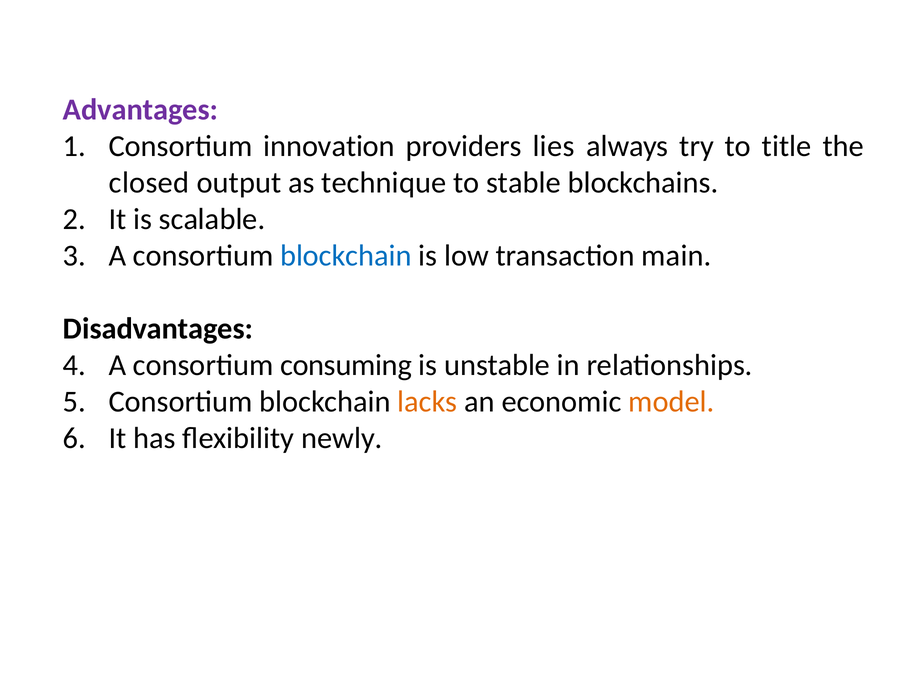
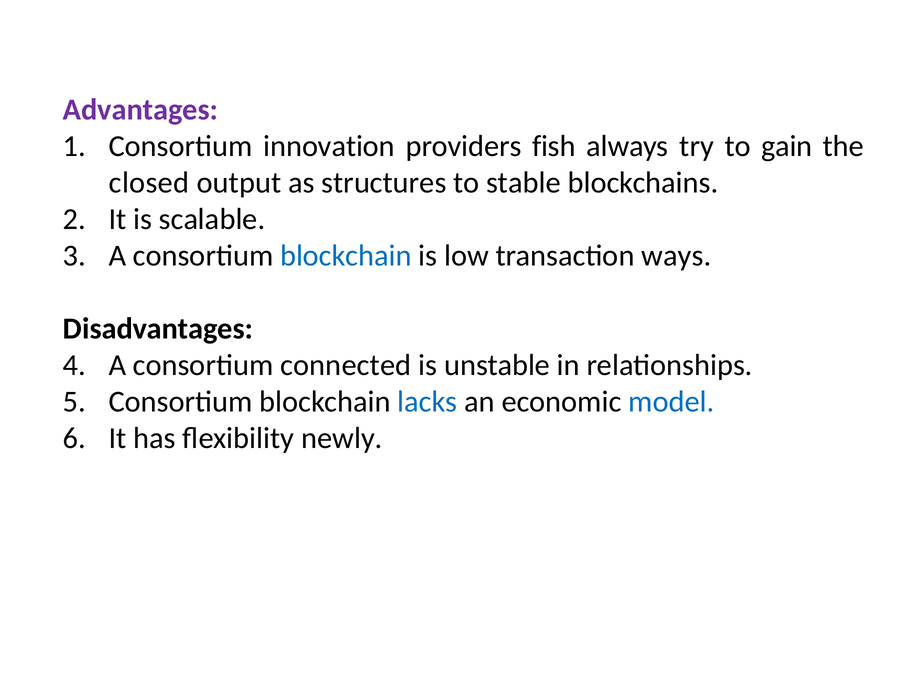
lies: lies -> fish
title: title -> gain
technique: technique -> structures
main: main -> ways
consuming: consuming -> connected
lacks colour: orange -> blue
model colour: orange -> blue
